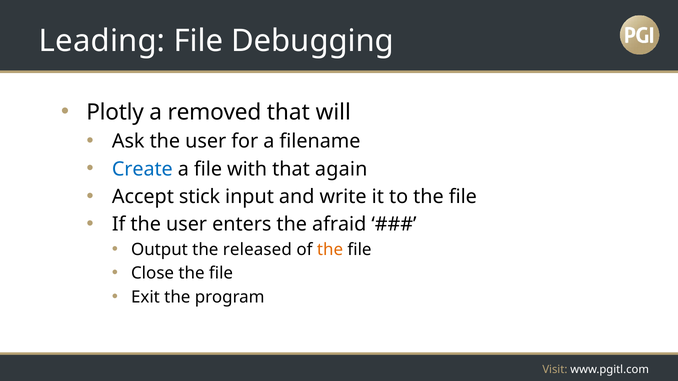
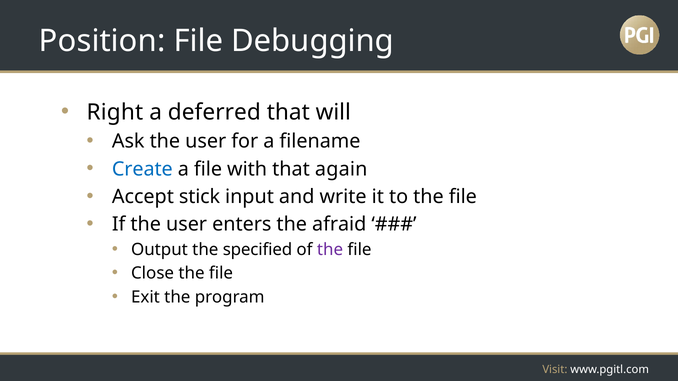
Leading: Leading -> Position
Plotly: Plotly -> Right
removed: removed -> deferred
released: released -> specified
the at (330, 250) colour: orange -> purple
